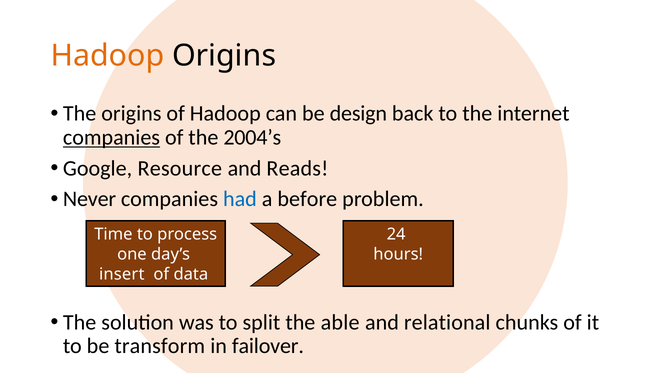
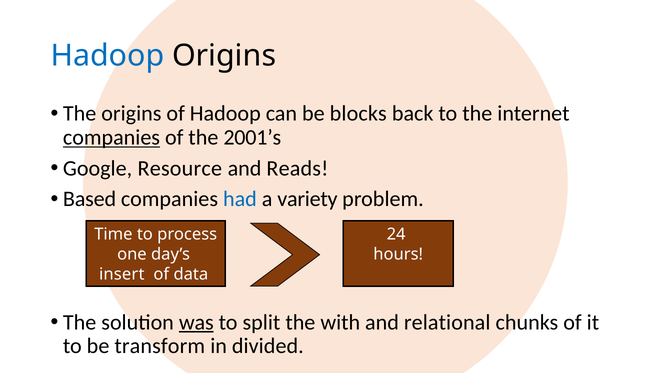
Hadoop at (107, 56) colour: orange -> blue
design: design -> blocks
2004’s: 2004’s -> 2001’s
Never: Never -> Based
before: before -> variety
was underline: none -> present
able: able -> with
failover: failover -> divided
